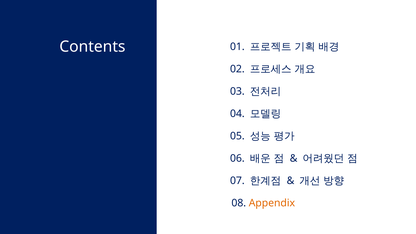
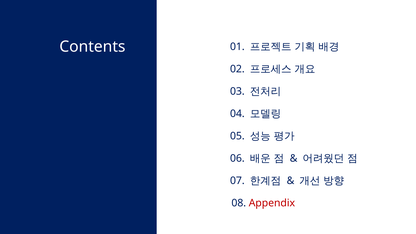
Appendix colour: orange -> red
